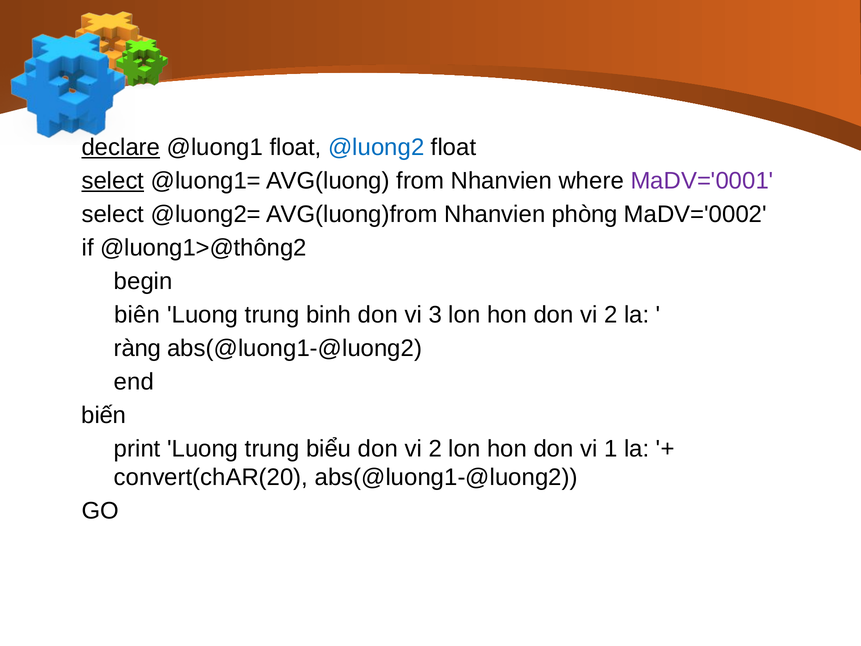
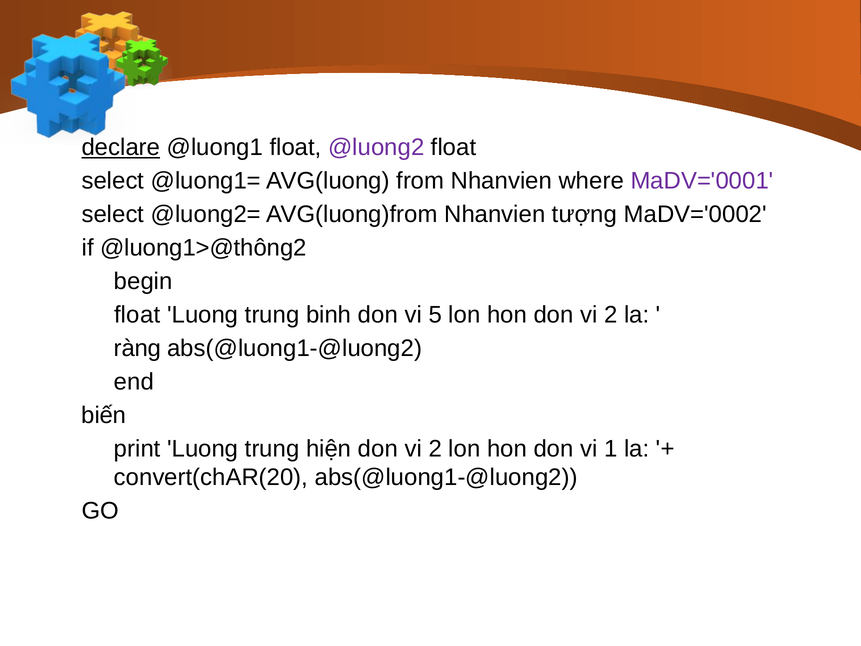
@luong2 colour: blue -> purple
select at (113, 181) underline: present -> none
phòng: phòng -> tượng
biên at (137, 315): biên -> float
3: 3 -> 5
biểu: biểu -> hiện
